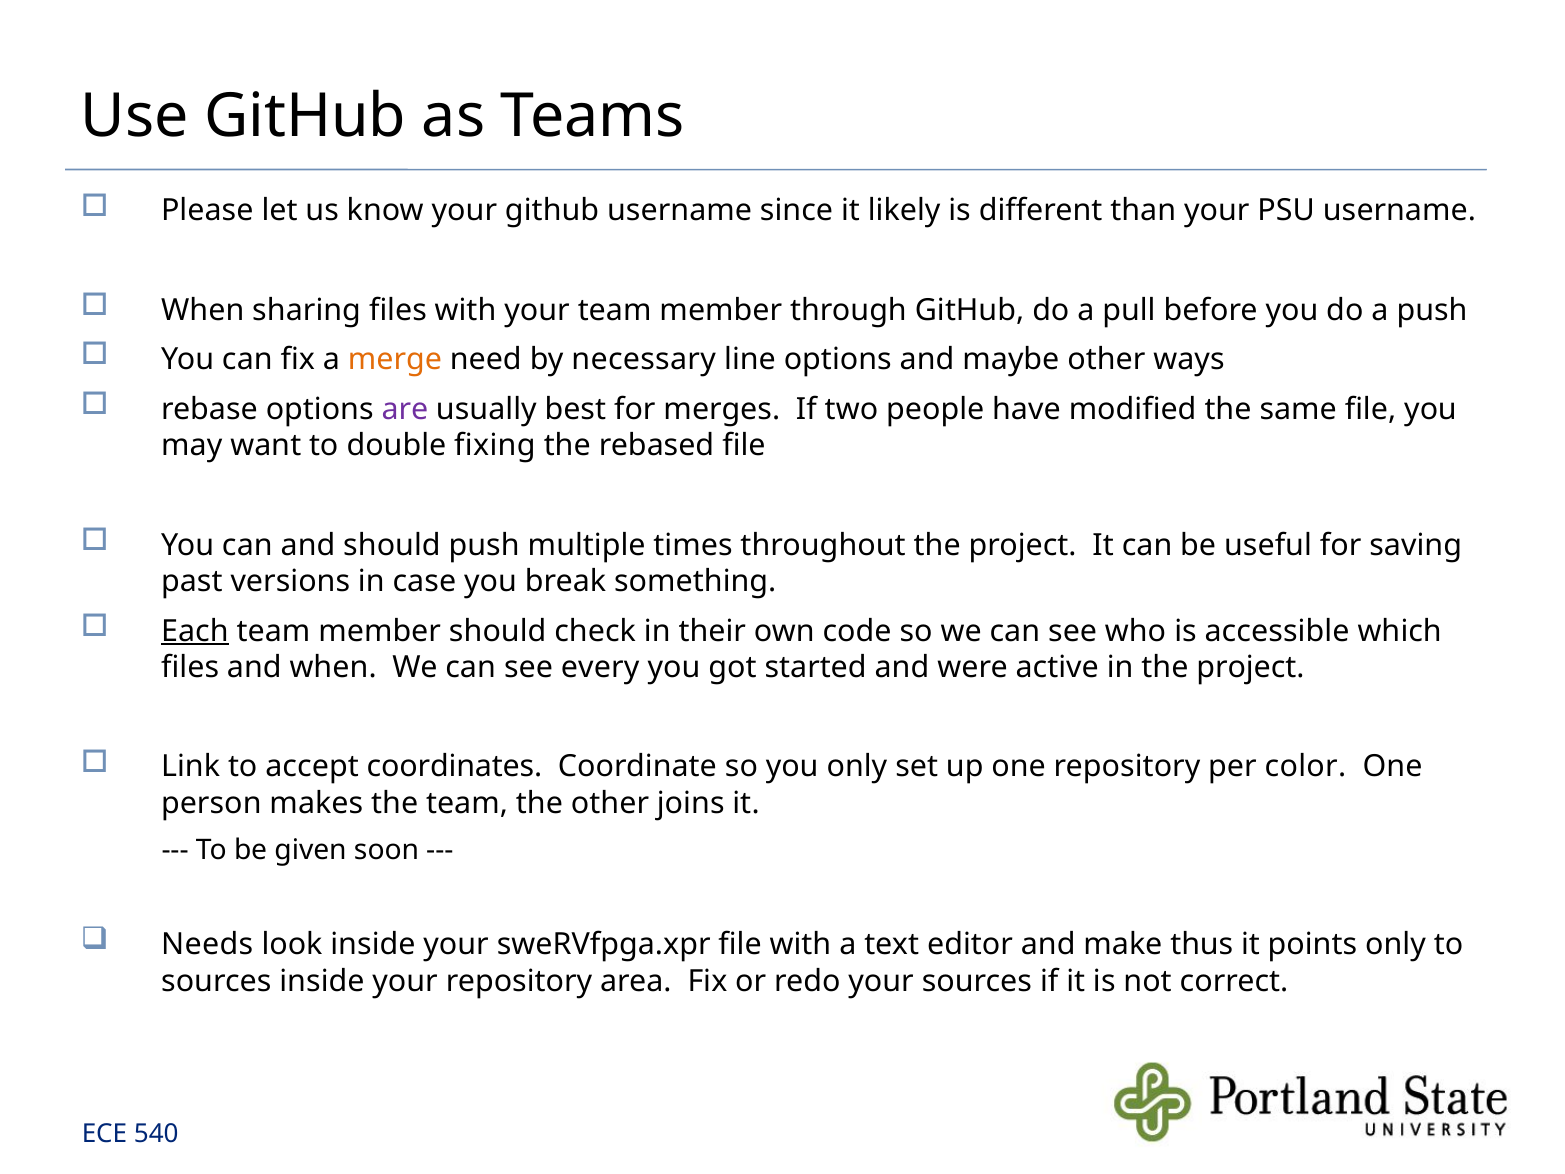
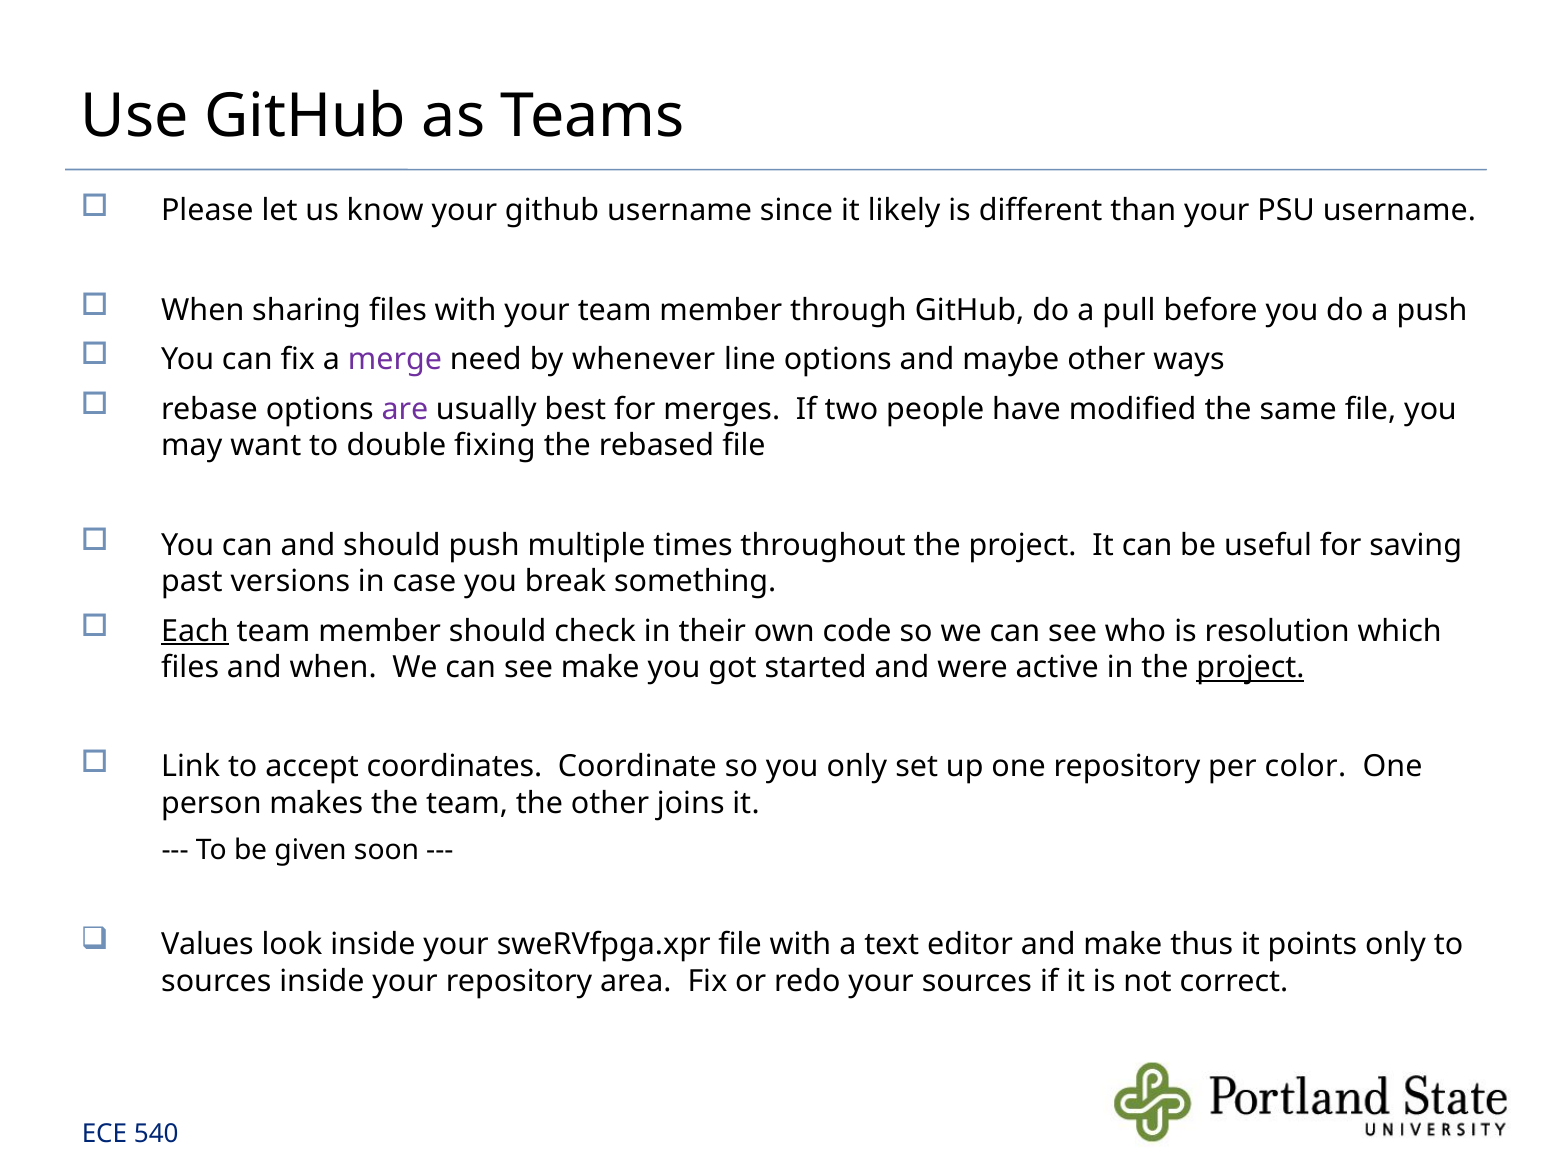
merge colour: orange -> purple
necessary: necessary -> whenever
accessible: accessible -> resolution
see every: every -> make
project at (1250, 668) underline: none -> present
Needs: Needs -> Values
